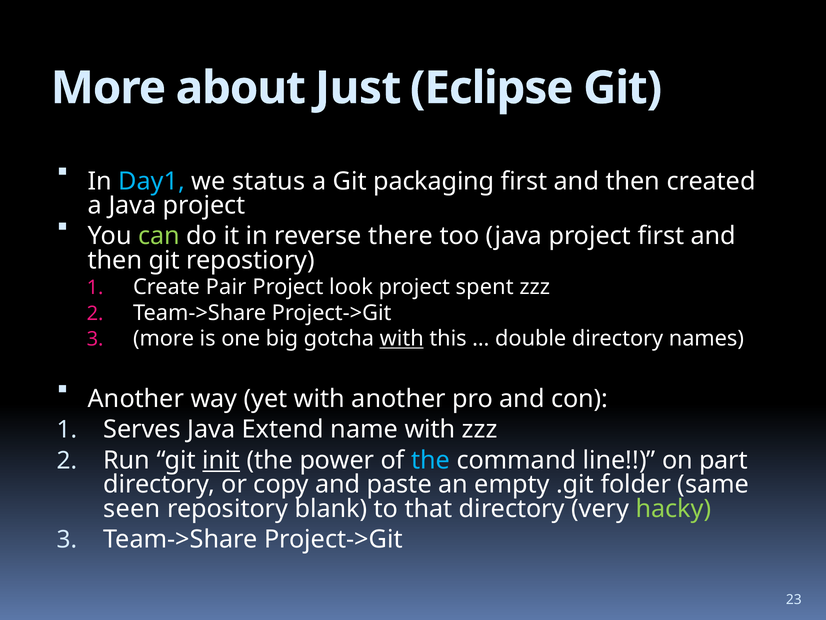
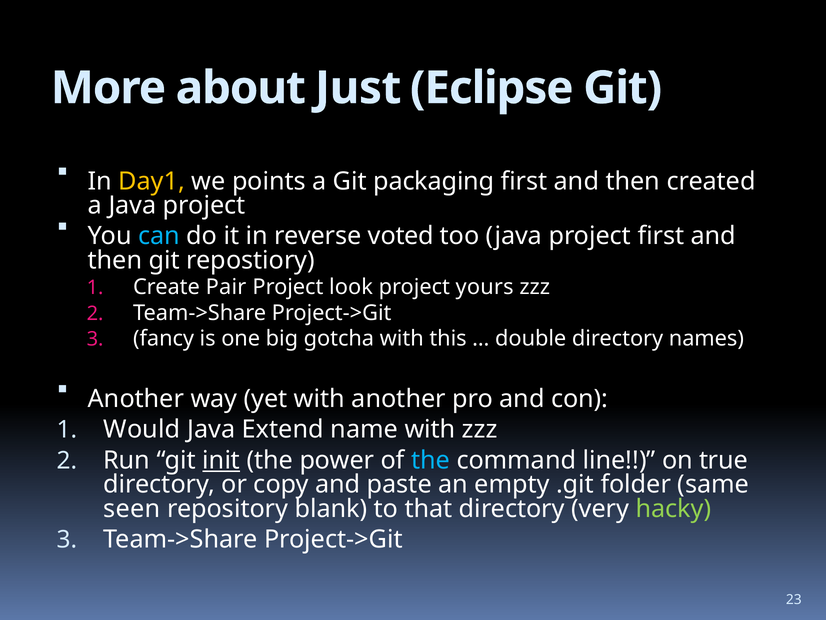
Day1 colour: light blue -> yellow
status: status -> points
can colour: light green -> light blue
there: there -> voted
spent: spent -> yours
more at (164, 338): more -> fancy
with at (402, 338) underline: present -> none
Serves: Serves -> Would
part: part -> true
